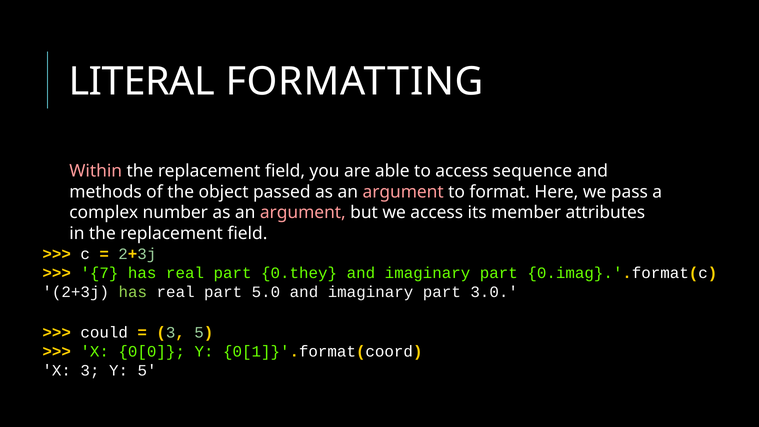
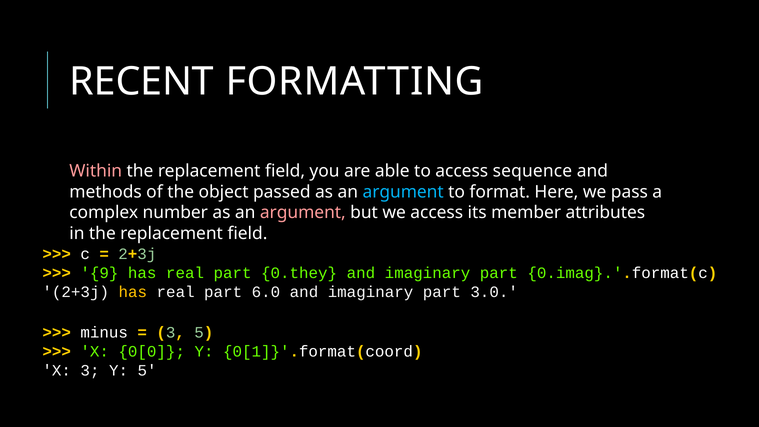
LITERAL: LITERAL -> RECENT
argument at (403, 192) colour: pink -> light blue
7: 7 -> 9
has at (133, 292) colour: light green -> yellow
5.0: 5.0 -> 6.0
could: could -> minus
